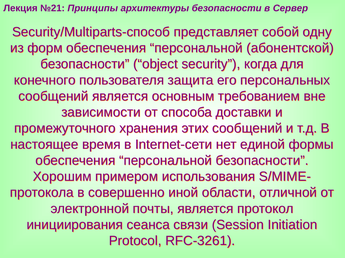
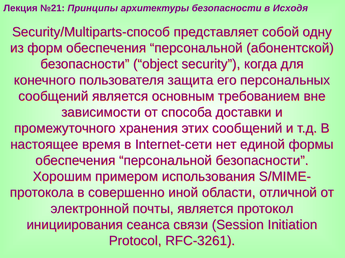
Сервер: Сервер -> Исходя
